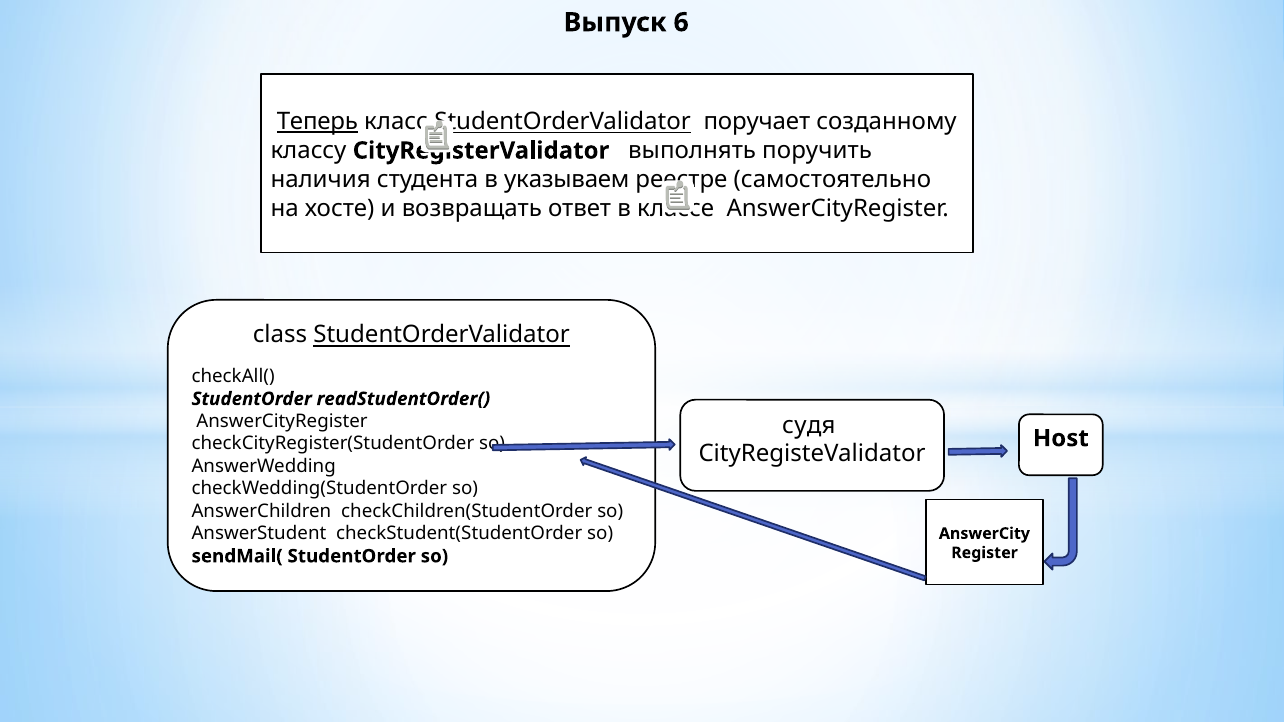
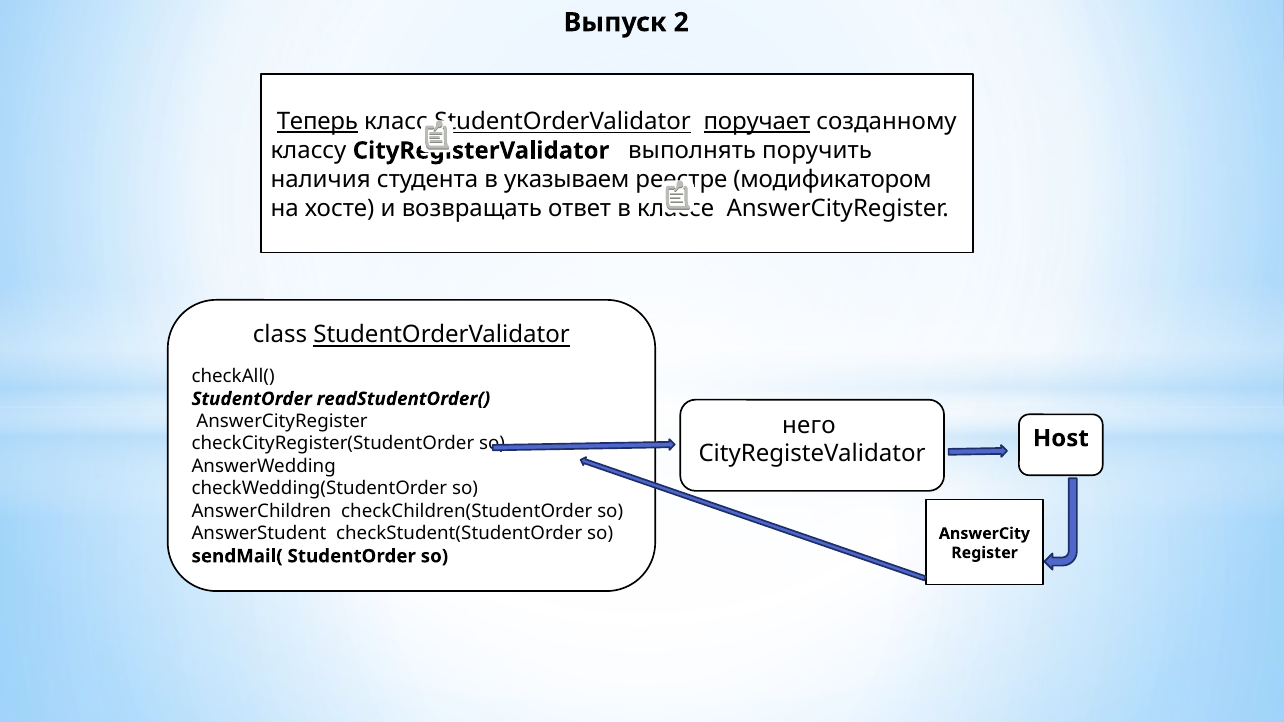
6: 6 -> 2
поручает underline: none -> present
самостоятельно: самостоятельно -> модификатором
судя: судя -> него
